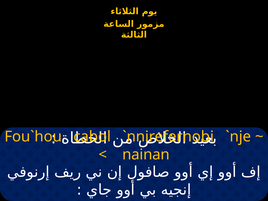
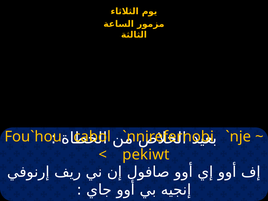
nainan: nainan -> pekiwt
